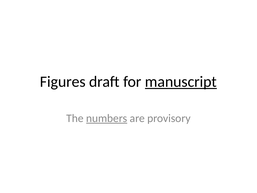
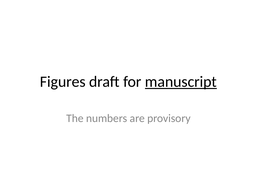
numbers underline: present -> none
